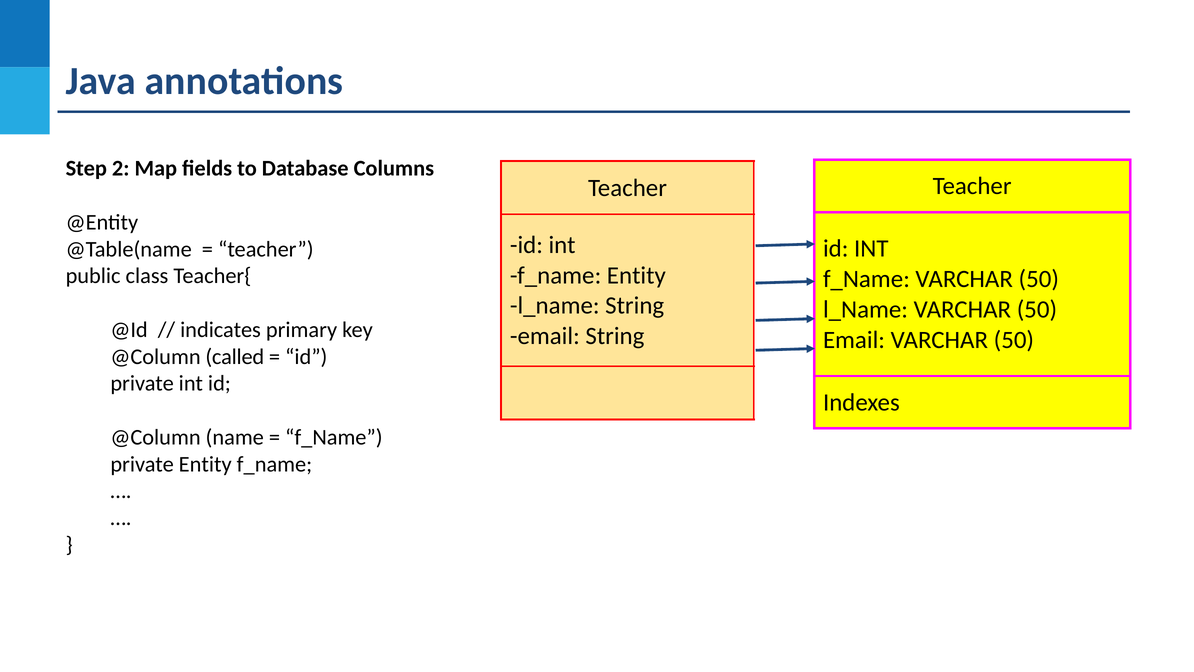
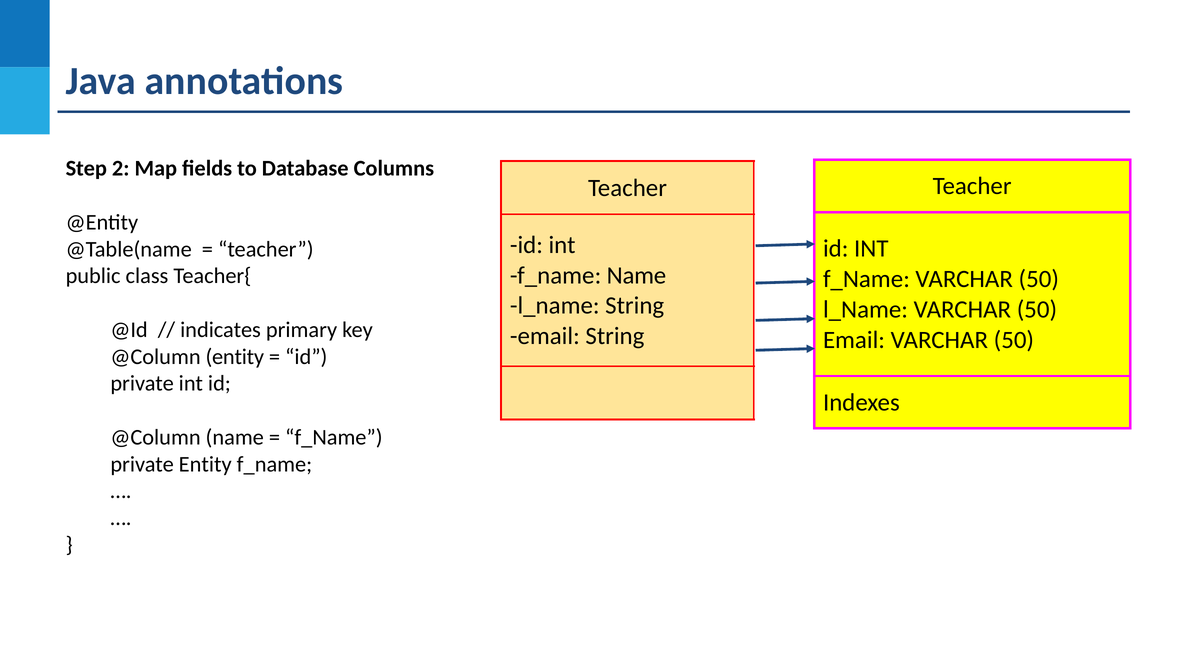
f_name Entity: Entity -> Name
@Column called: called -> entity
